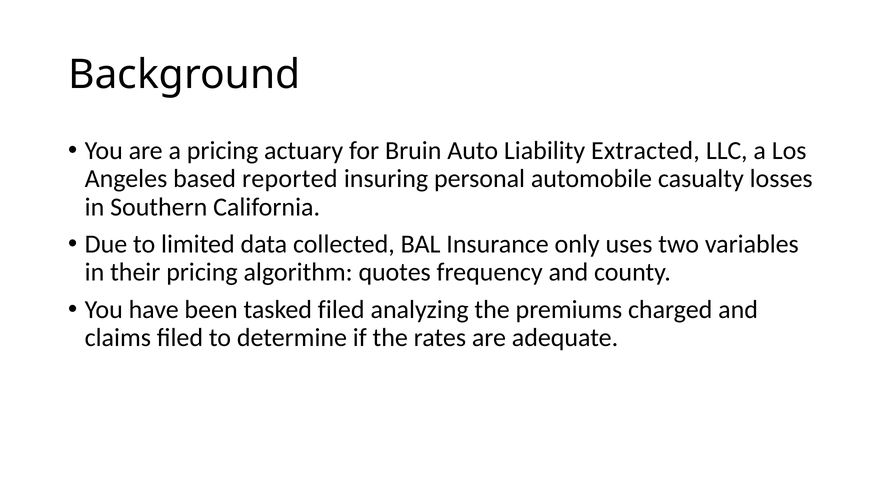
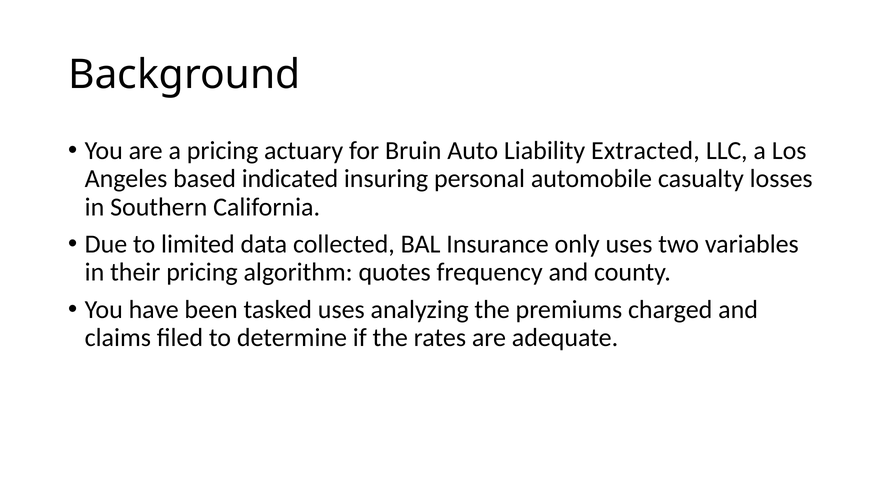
reported: reported -> indicated
tasked filed: filed -> uses
